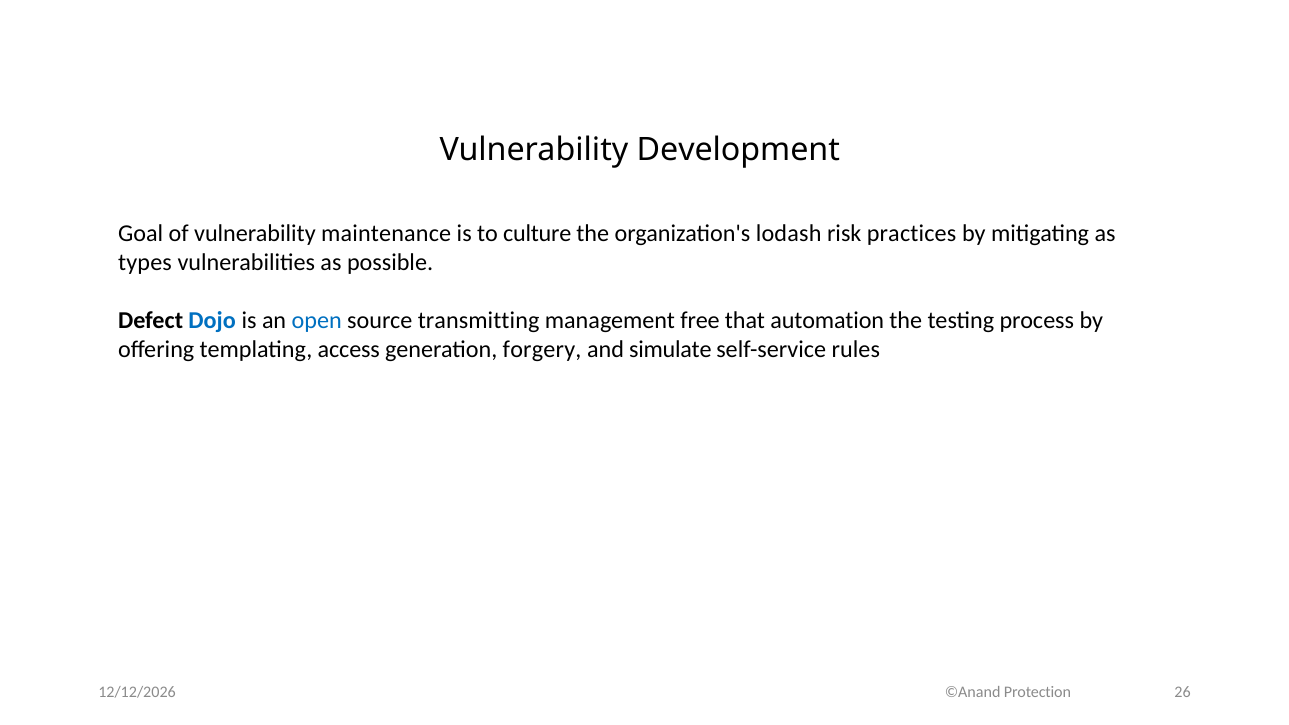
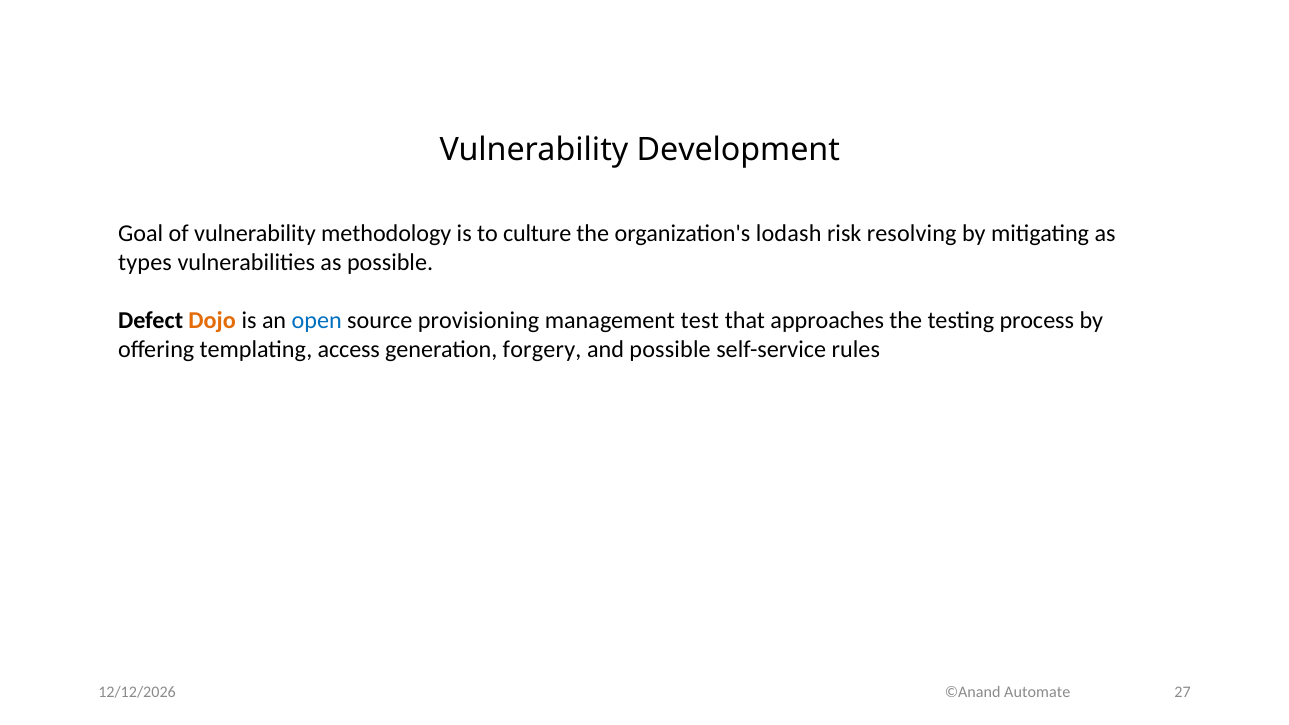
maintenance: maintenance -> methodology
practices: practices -> resolving
Dojo colour: blue -> orange
transmitting: transmitting -> provisioning
free: free -> test
automation: automation -> approaches
and simulate: simulate -> possible
26: 26 -> 27
Protection: Protection -> Automate
